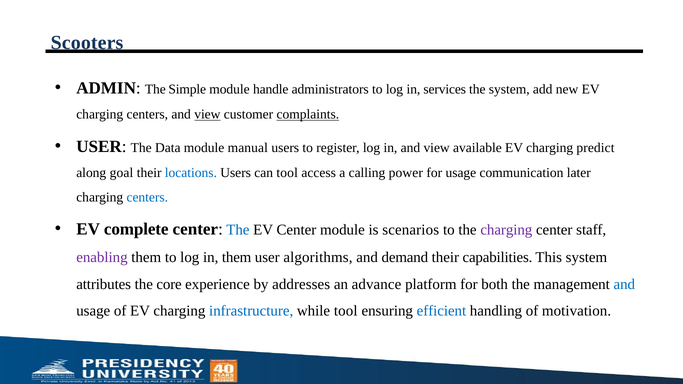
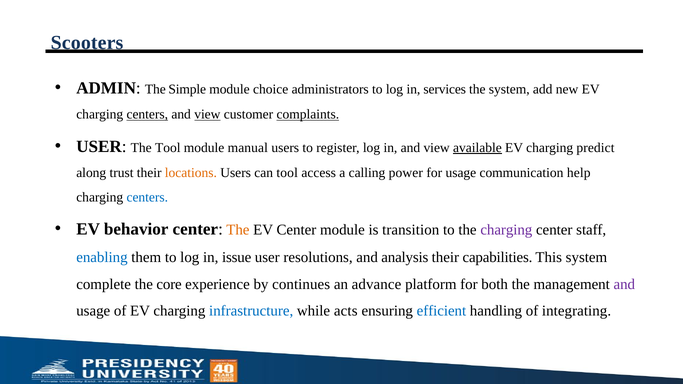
handle: handle -> choice
centers at (147, 114) underline: none -> present
The Data: Data -> Tool
available underline: none -> present
goal: goal -> trust
locations colour: blue -> orange
later: later -> help
complete: complete -> behavior
The at (238, 230) colour: blue -> orange
scenarios: scenarios -> transition
enabling colour: purple -> blue
in them: them -> issue
algorithms: algorithms -> resolutions
demand: demand -> analysis
attributes: attributes -> complete
addresses: addresses -> continues
and at (624, 284) colour: blue -> purple
while tool: tool -> acts
motivation: motivation -> integrating
